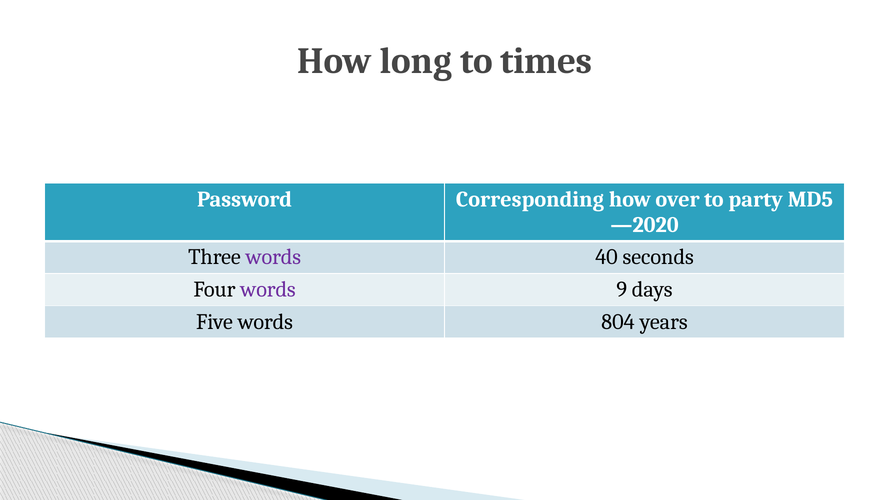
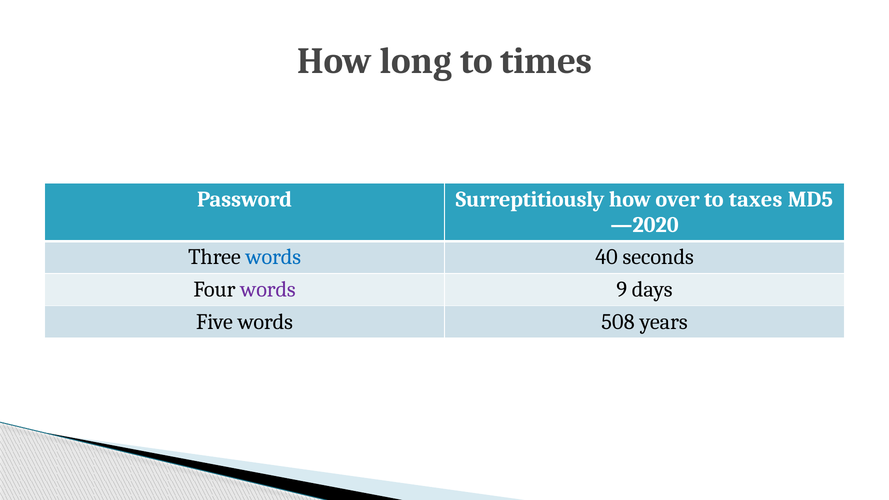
Corresponding: Corresponding -> Surreptitiously
party: party -> taxes
words at (273, 257) colour: purple -> blue
804: 804 -> 508
